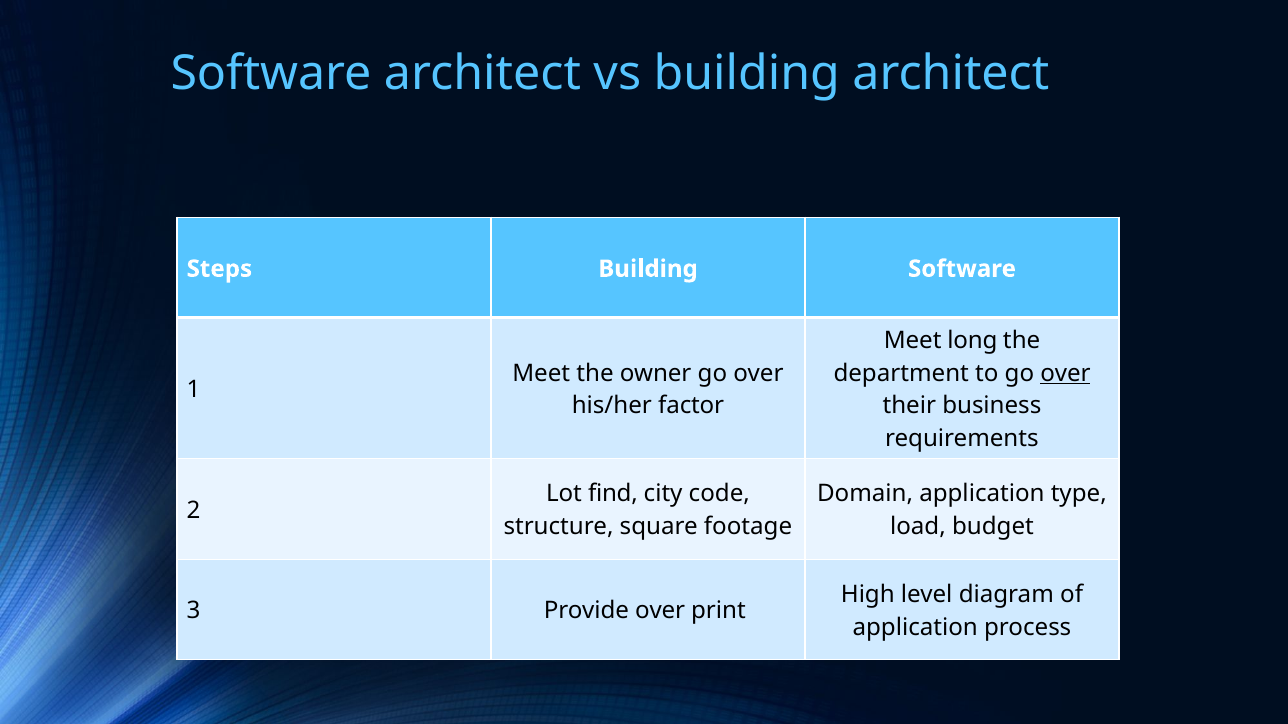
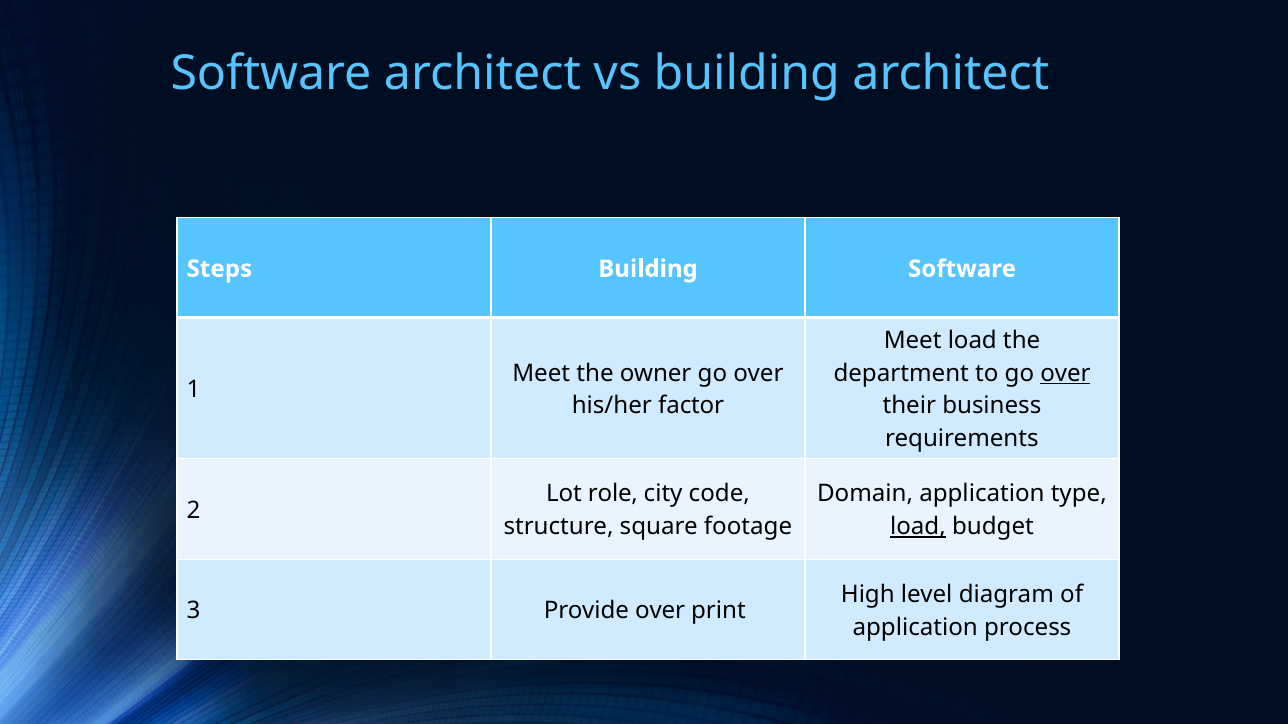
Meet long: long -> load
find: find -> role
load at (918, 527) underline: none -> present
